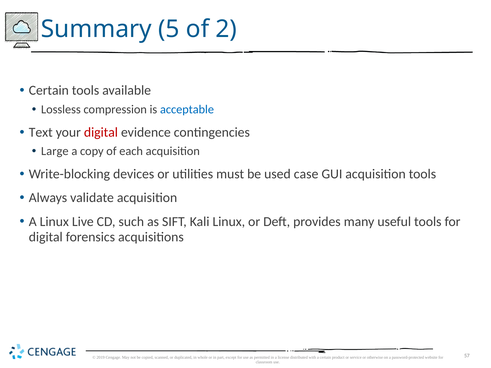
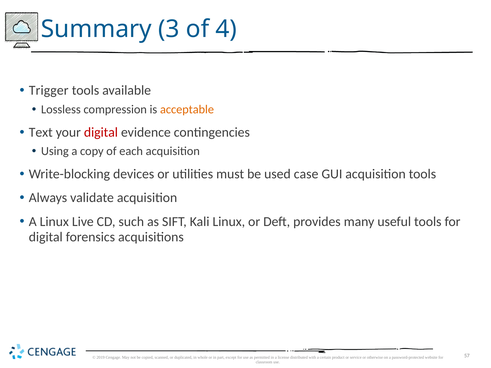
5: 5 -> 3
2: 2 -> 4
Certain at (49, 91): Certain -> Trigger
acceptable colour: blue -> orange
Large: Large -> Using
